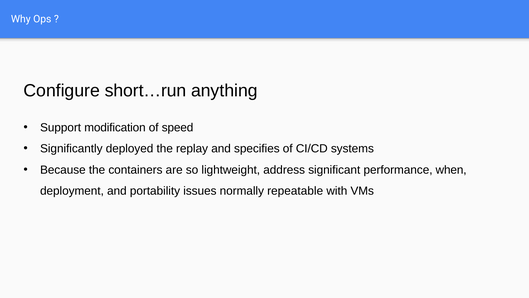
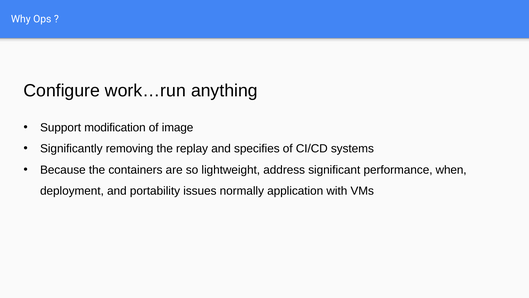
short…run: short…run -> work…run
speed: speed -> image
deployed: deployed -> removing
repeatable: repeatable -> application
